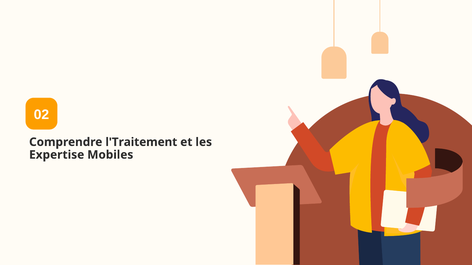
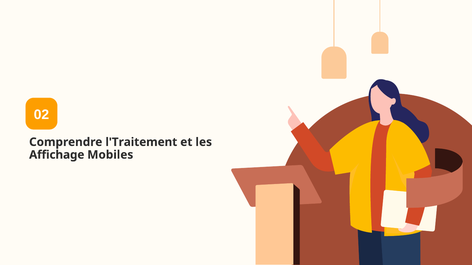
Expertise: Expertise -> Affichage
